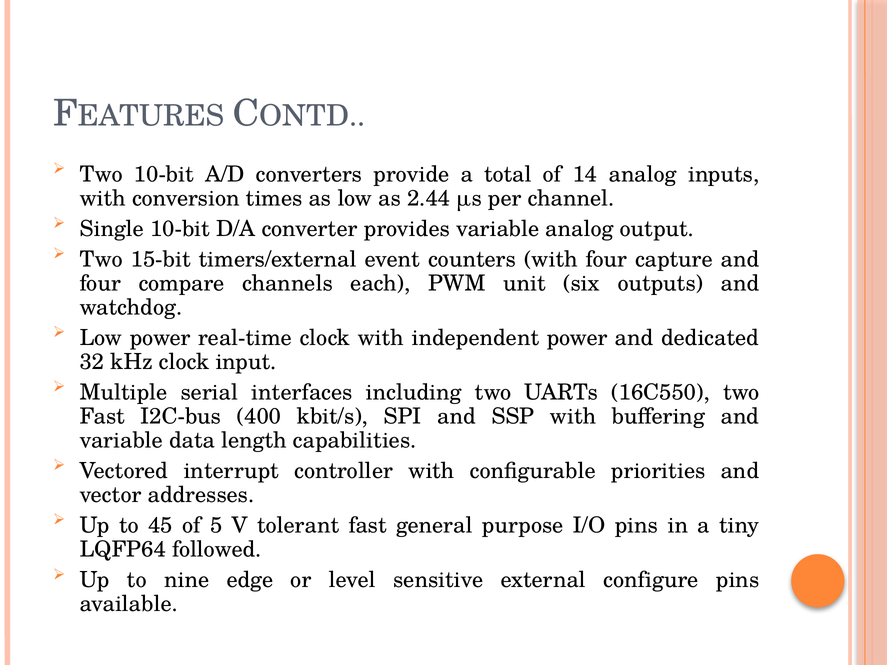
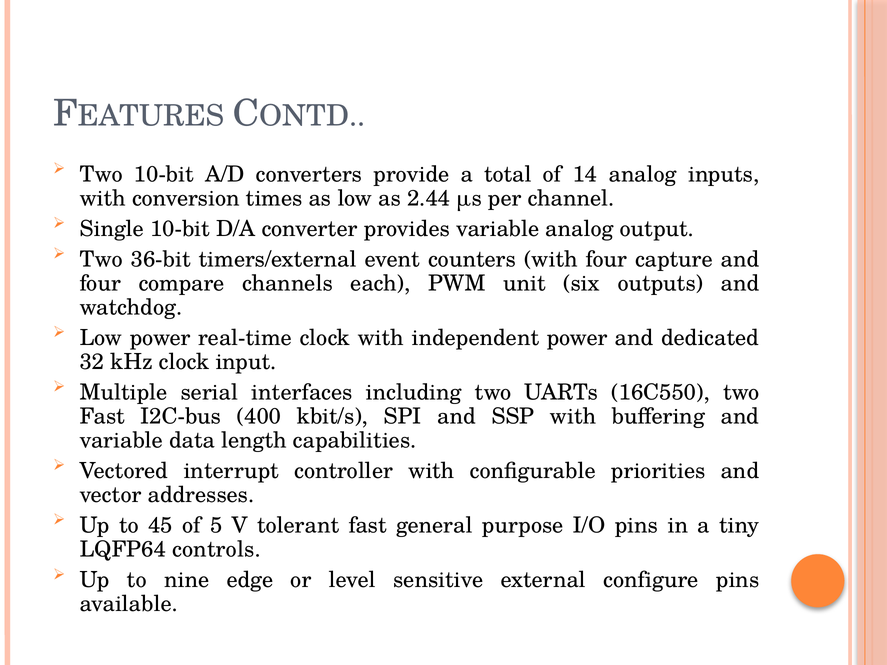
15-bit: 15-bit -> 36-bit
followed: followed -> controls
